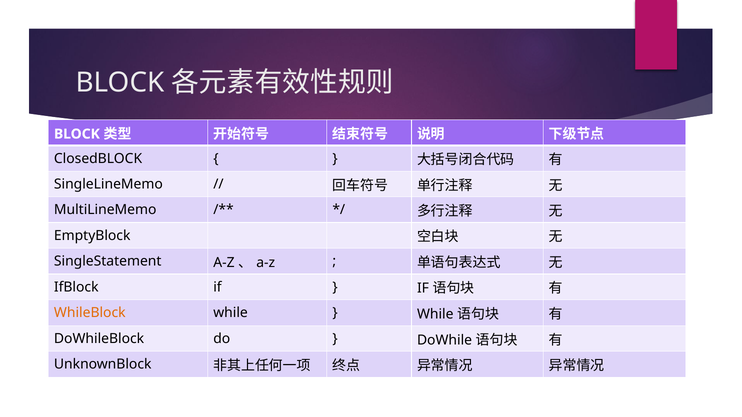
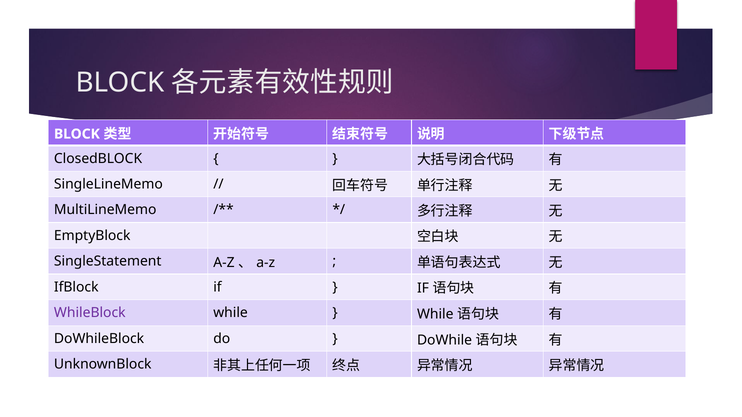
WhileBlock colour: orange -> purple
